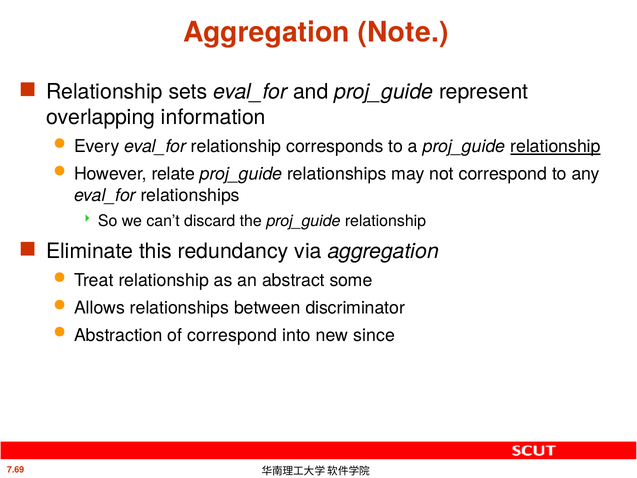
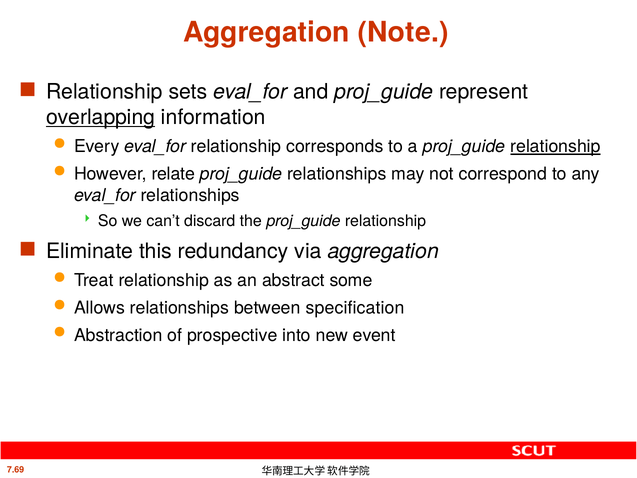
overlapping underline: none -> present
discriminator: discriminator -> specification
of correspond: correspond -> prospective
since: since -> event
